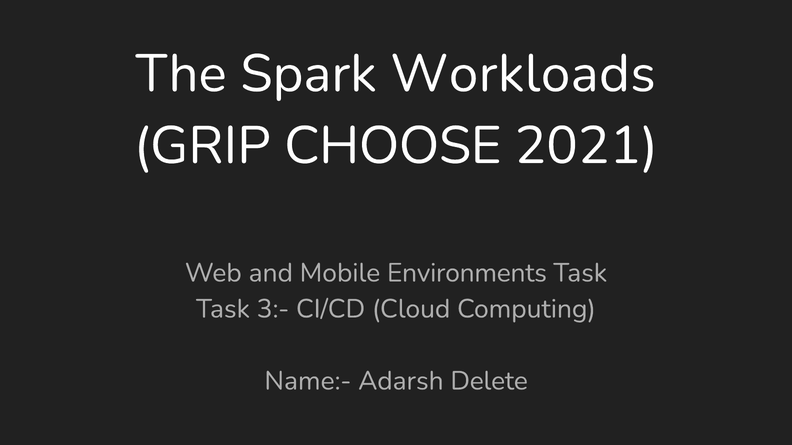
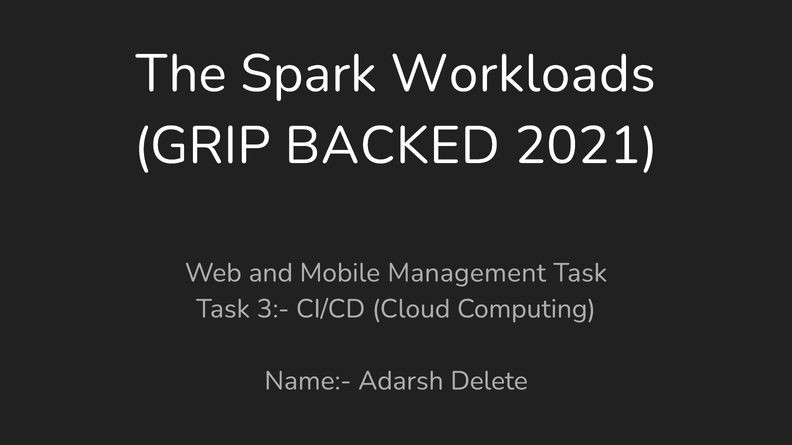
CHOOSE: CHOOSE -> BACKED
Environments: Environments -> Management
